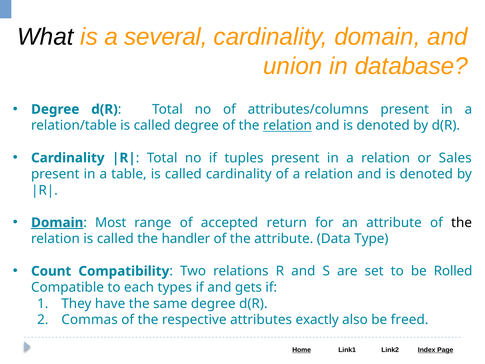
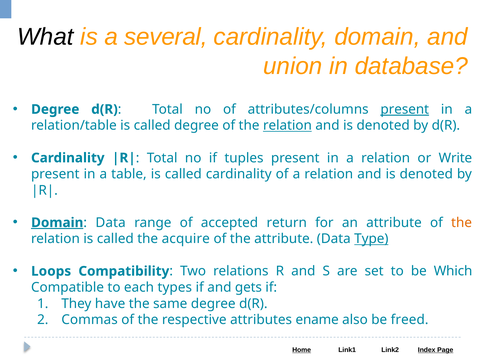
present at (405, 109) underline: none -> present
Sales: Sales -> Write
Most at (111, 222): Most -> Data
the at (462, 222) colour: black -> orange
handler: handler -> acquire
Type underline: none -> present
Count: Count -> Loops
Rolled: Rolled -> Which
exactly: exactly -> ename
